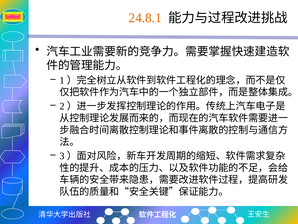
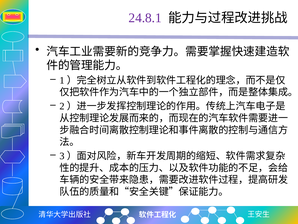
24.8.1 colour: orange -> purple
